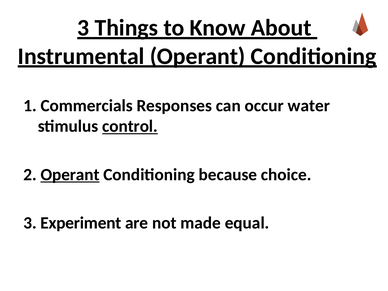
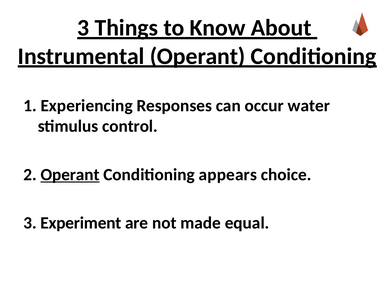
Commercials: Commercials -> Experiencing
control underline: present -> none
because: because -> appears
